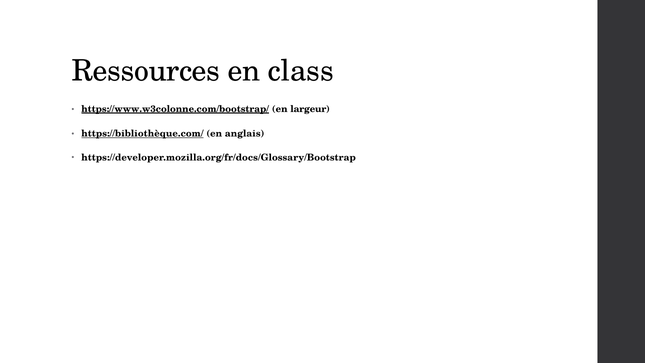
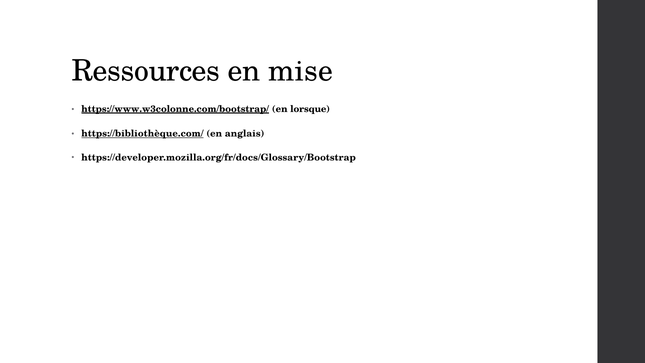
class: class -> mise
largeur: largeur -> lorsque
